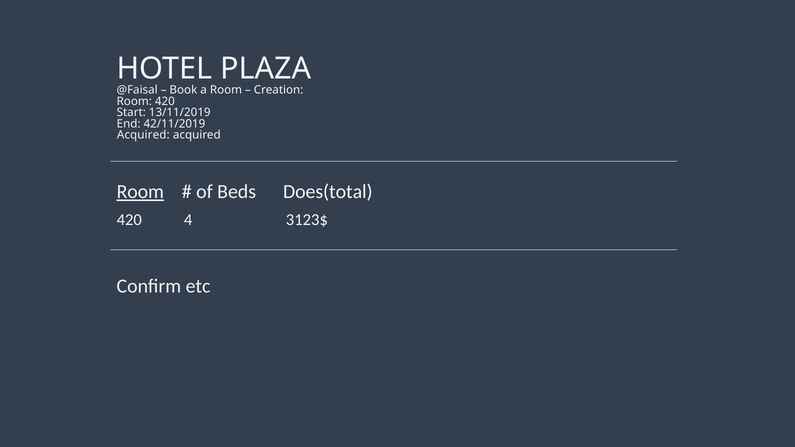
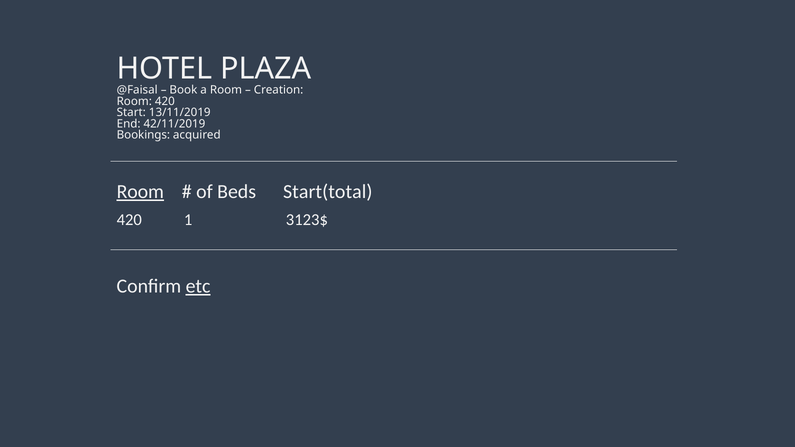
Acquired at (143, 135): Acquired -> Bookings
Does(total: Does(total -> Start(total
4: 4 -> 1
etc underline: none -> present
